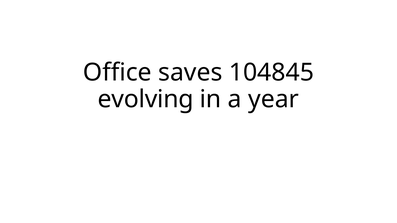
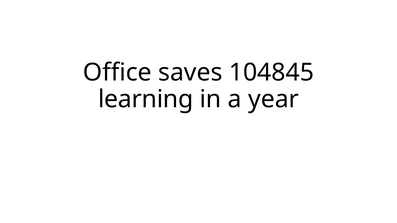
evolving: evolving -> learning
